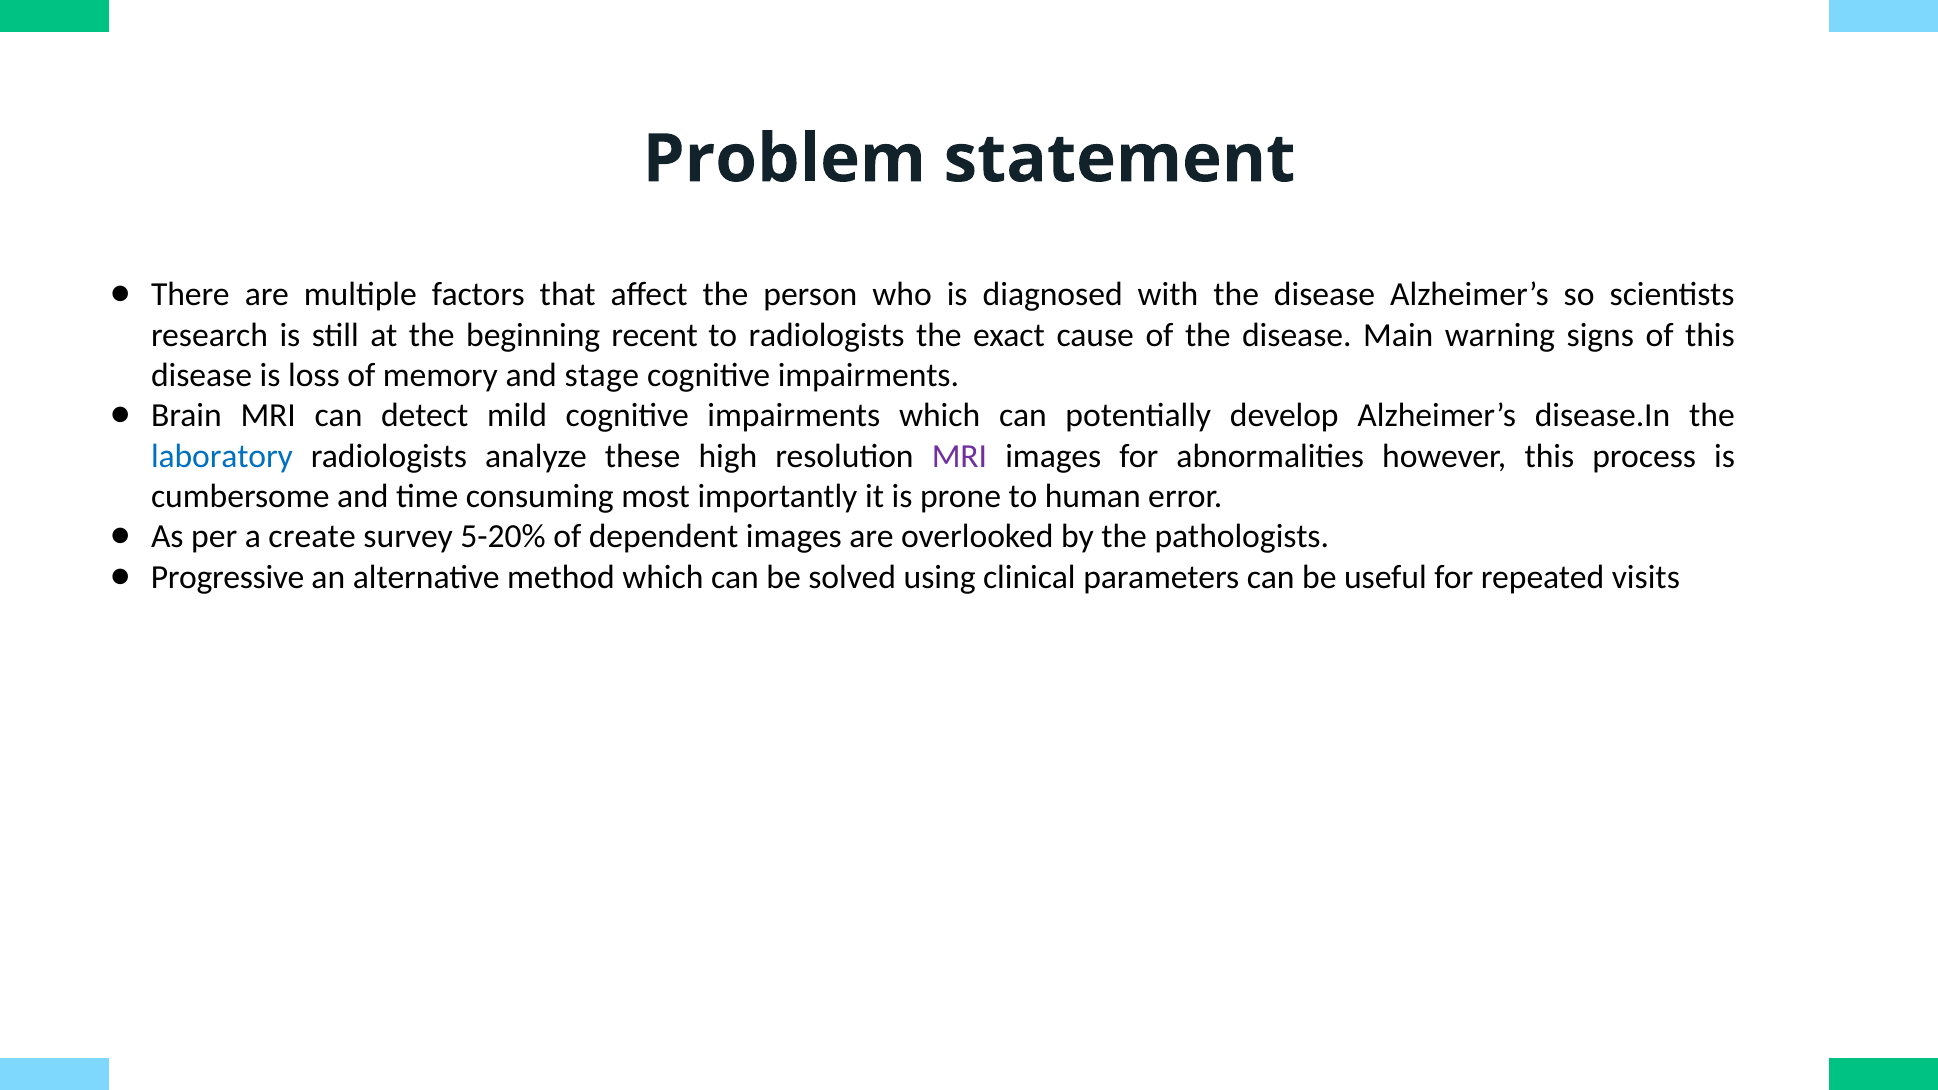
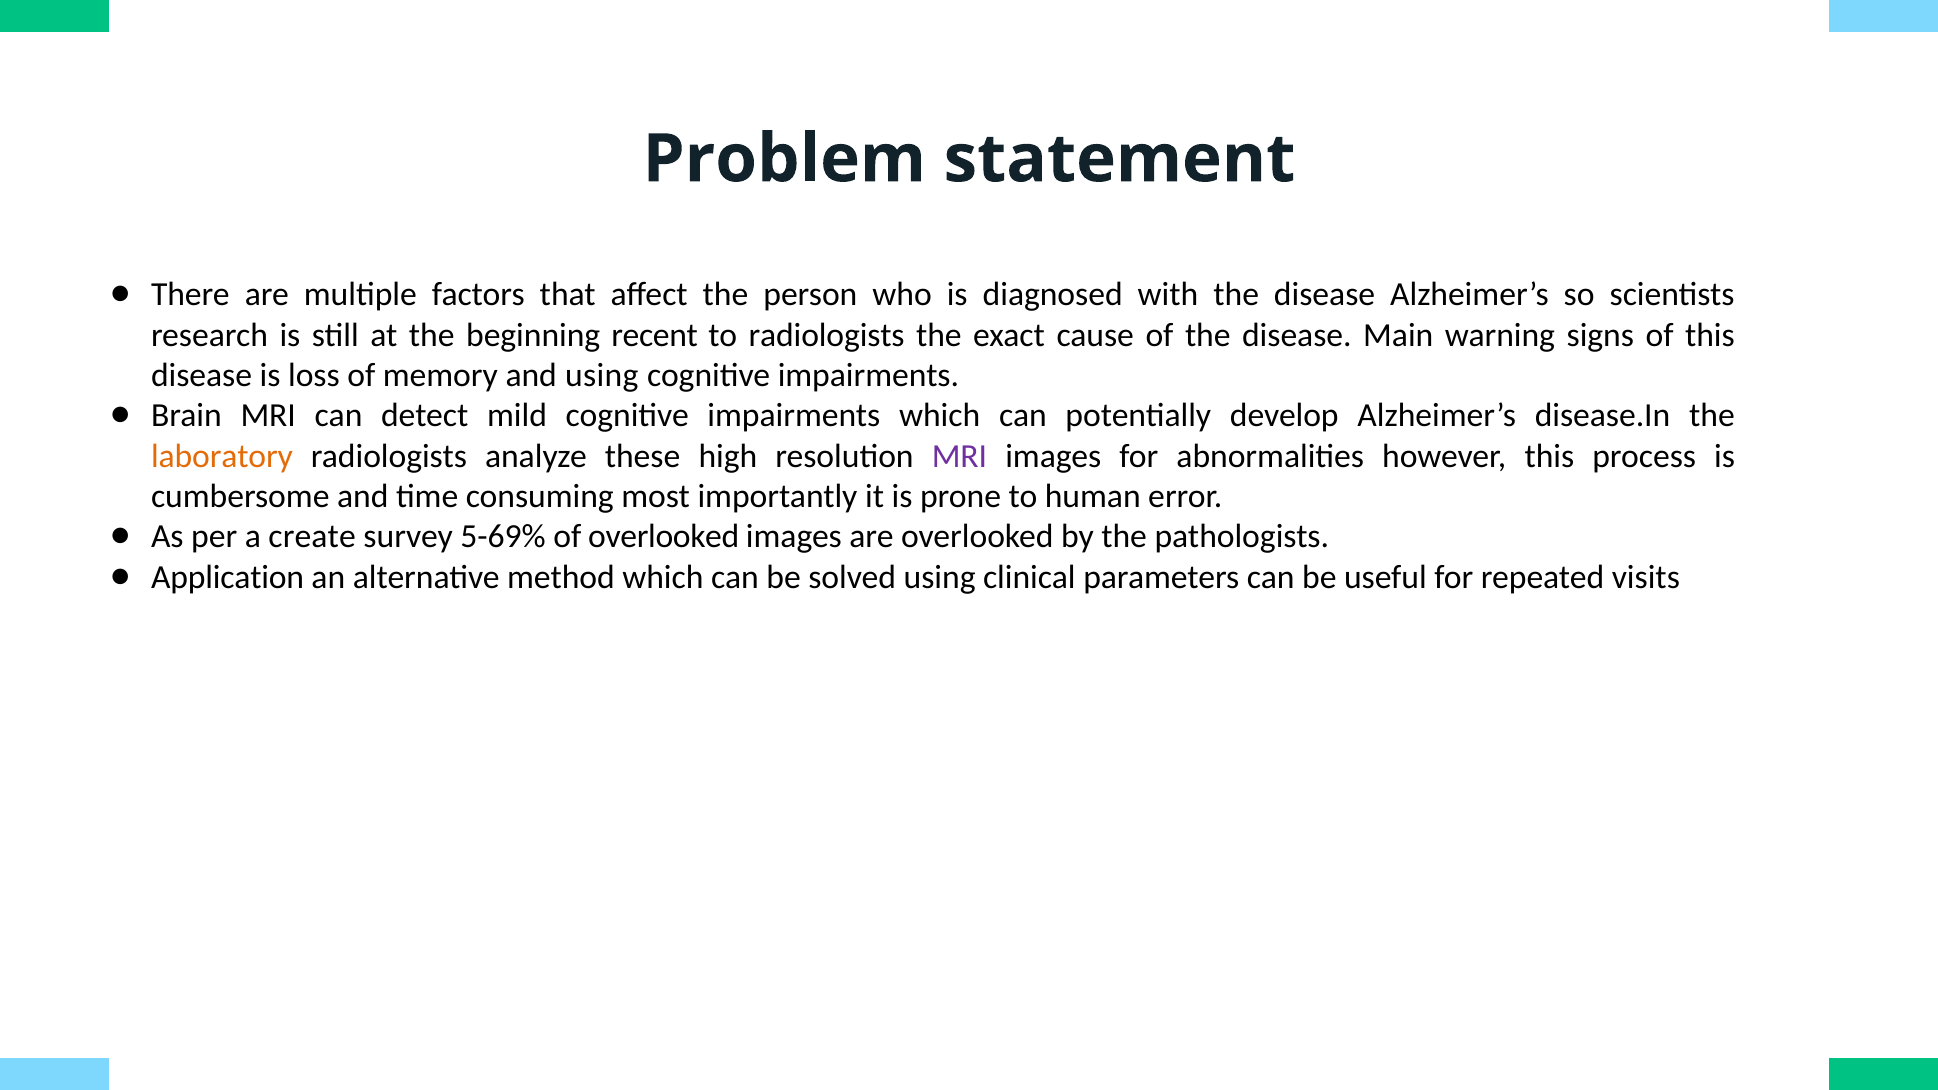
and stage: stage -> using
laboratory colour: blue -> orange
5-20%: 5-20% -> 5-69%
of dependent: dependent -> overlooked
Progressive: Progressive -> Application
